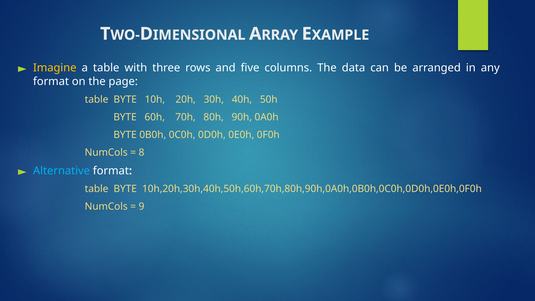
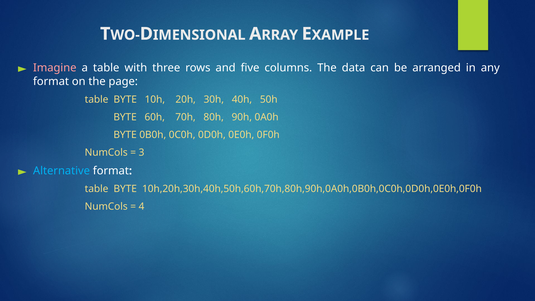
Imagine colour: yellow -> pink
8: 8 -> 3
9: 9 -> 4
